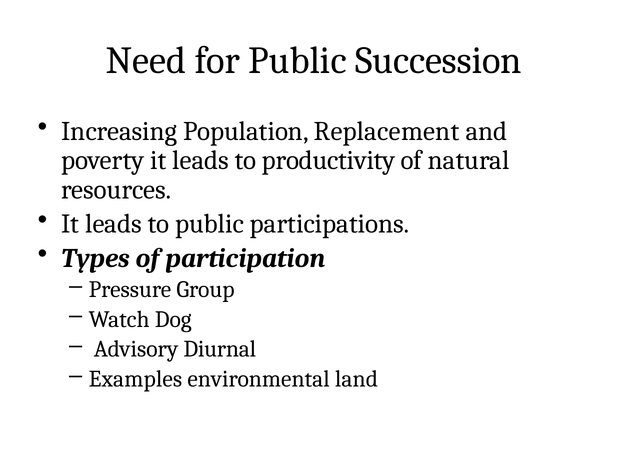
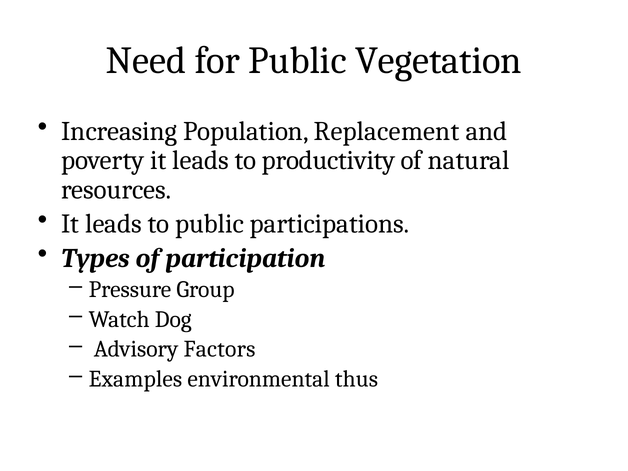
Succession: Succession -> Vegetation
Diurnal: Diurnal -> Factors
land: land -> thus
